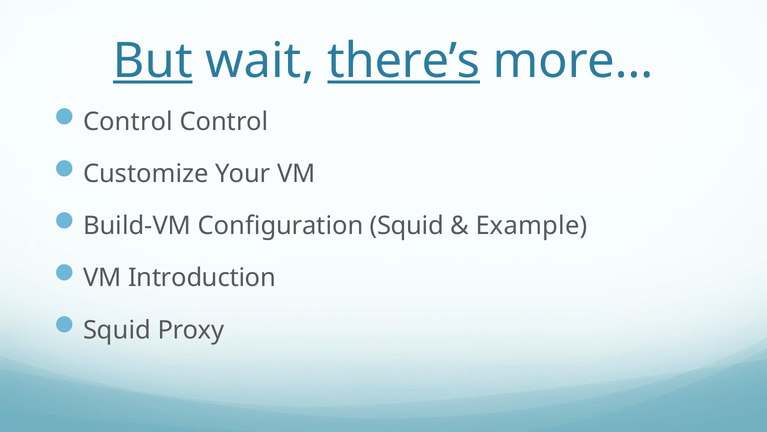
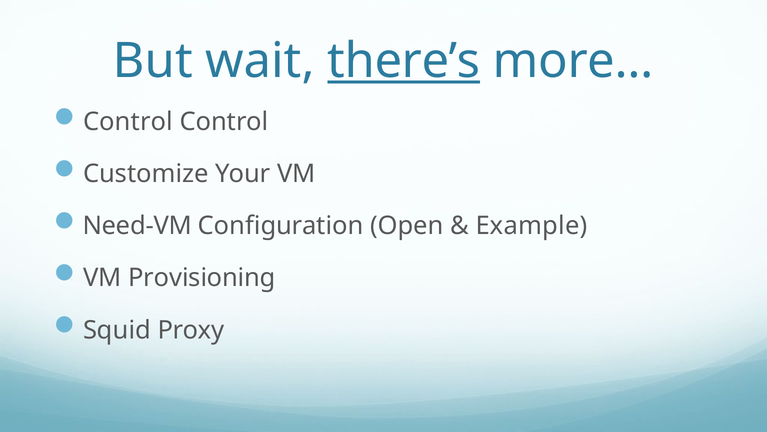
But underline: present -> none
Build-VM: Build-VM -> Need-VM
Configuration Squid: Squid -> Open
Introduction: Introduction -> Provisioning
